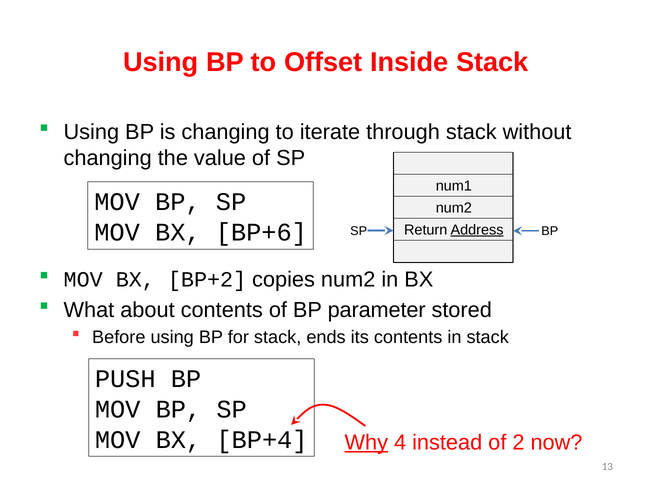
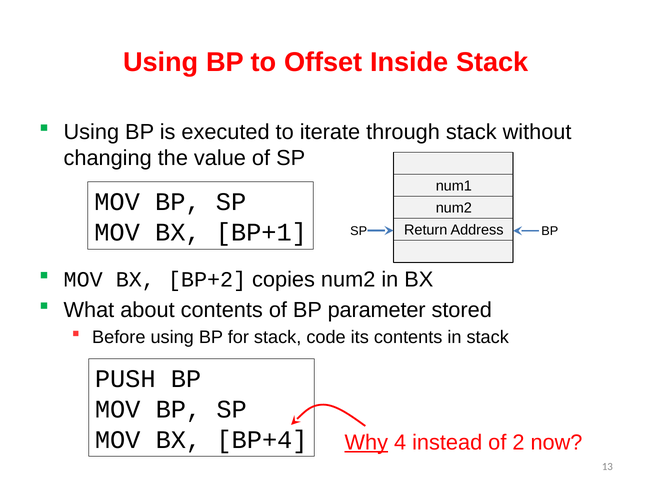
is changing: changing -> executed
BP+6: BP+6 -> BP+1
Address underline: present -> none
ends: ends -> code
